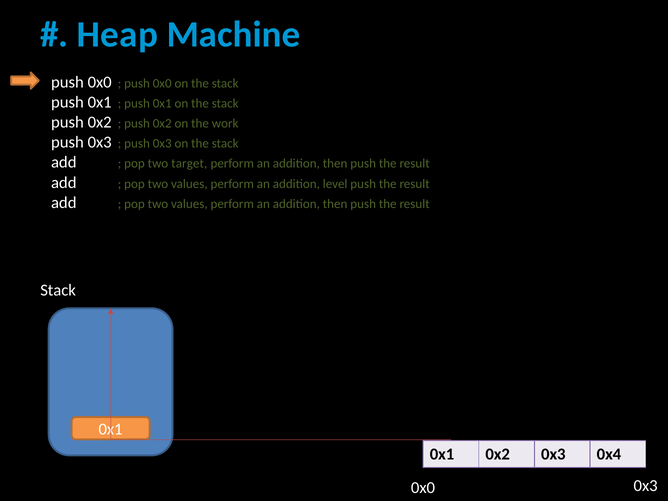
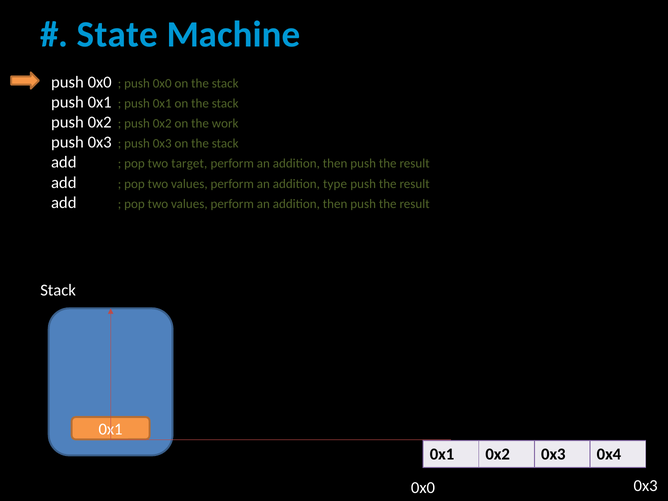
Heap: Heap -> State
level: level -> type
